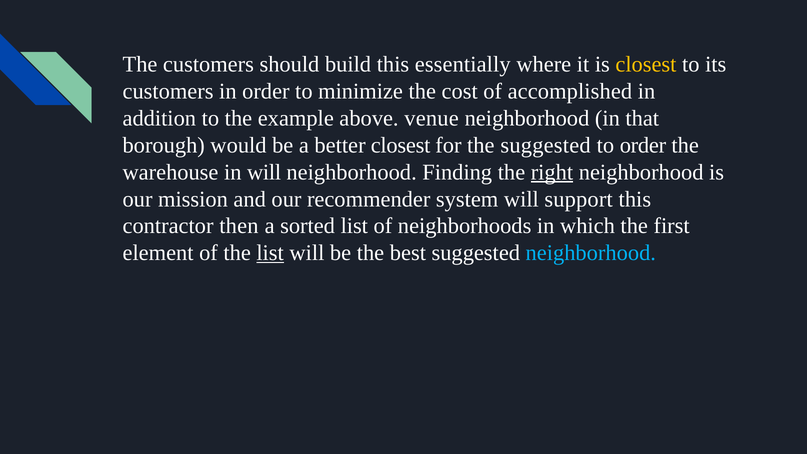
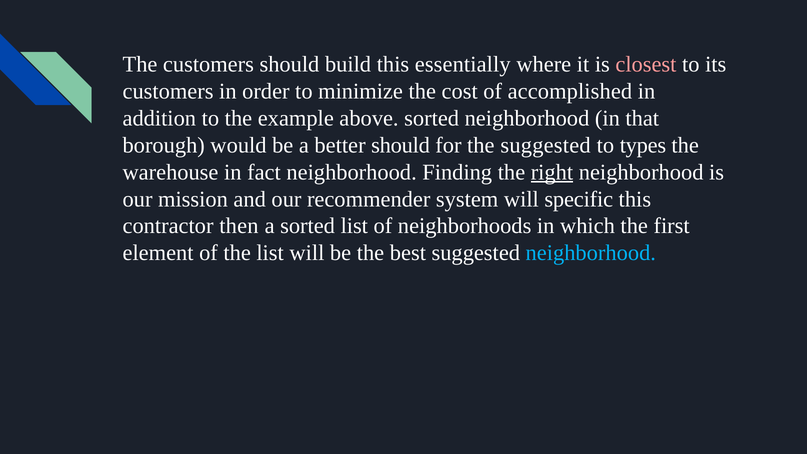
closest at (646, 65) colour: yellow -> pink
above venue: venue -> sorted
better closest: closest -> should
to order: order -> types
in will: will -> fact
support: support -> specific
list at (270, 253) underline: present -> none
